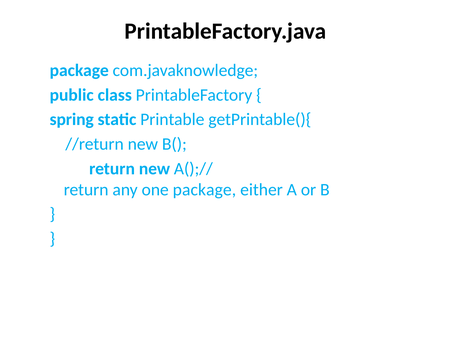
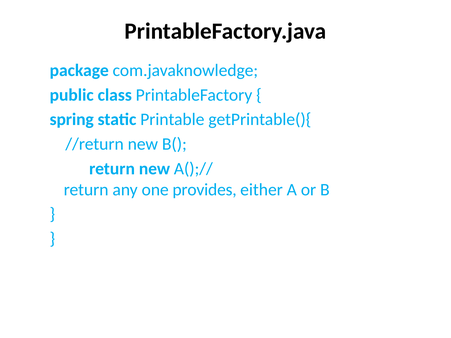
one package: package -> provides
